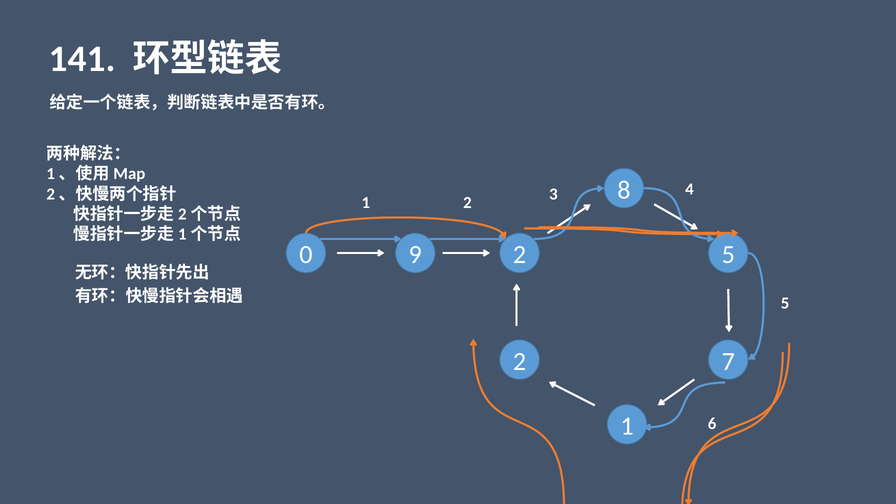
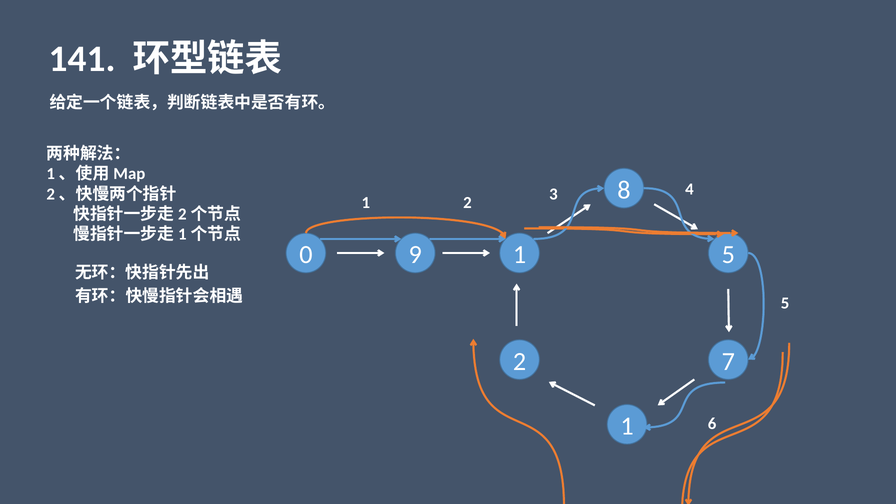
9 2: 2 -> 1
